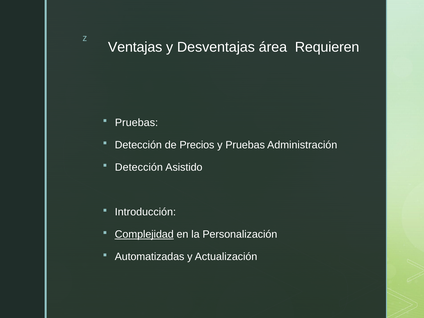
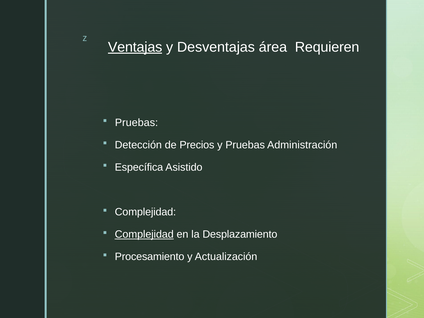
Ventajas underline: none -> present
Detección at (139, 167): Detección -> Específica
Introducción at (145, 212): Introducción -> Complejidad
Personalización: Personalización -> Desplazamiento
Automatizadas: Automatizadas -> Procesamiento
